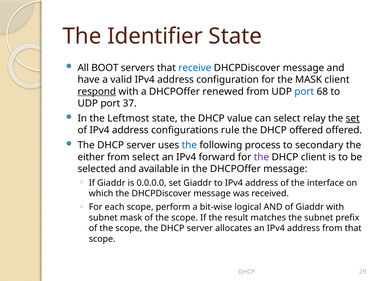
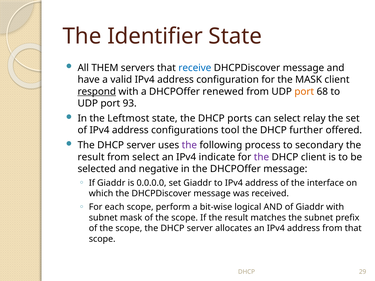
BOOT: BOOT -> THEM
port at (304, 92) colour: blue -> orange
37: 37 -> 93
value: value -> ports
set at (353, 118) underline: present -> none
rule: rule -> tool
DHCP offered: offered -> further
the at (189, 145) colour: blue -> purple
either at (91, 157): either -> result
forward: forward -> indicate
available: available -> negative
